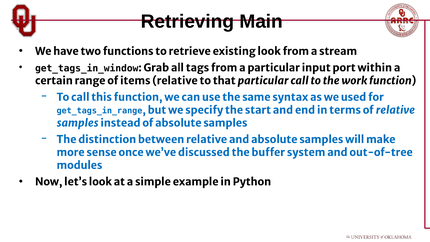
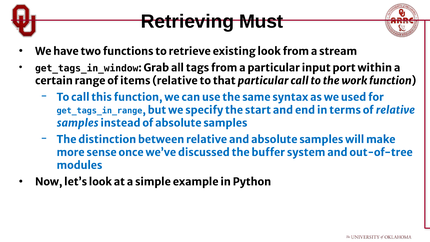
Main: Main -> Must
